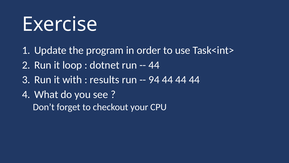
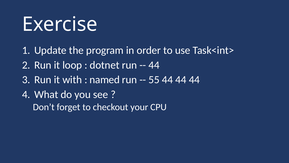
results: results -> named
94: 94 -> 55
